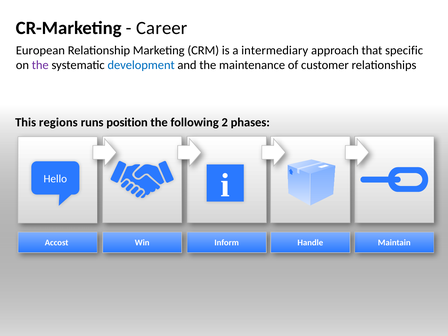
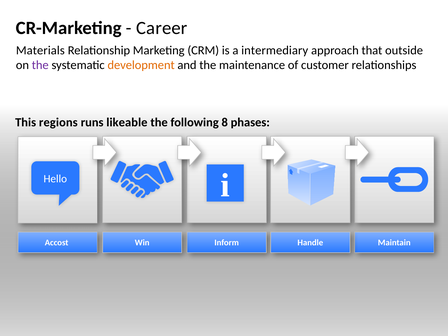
European: European -> Materials
specific: specific -> outside
development colour: blue -> orange
position: position -> likeable
2: 2 -> 8
